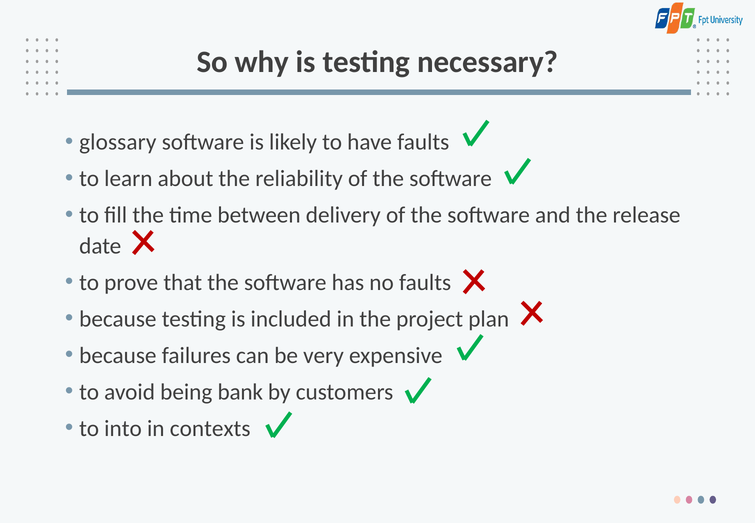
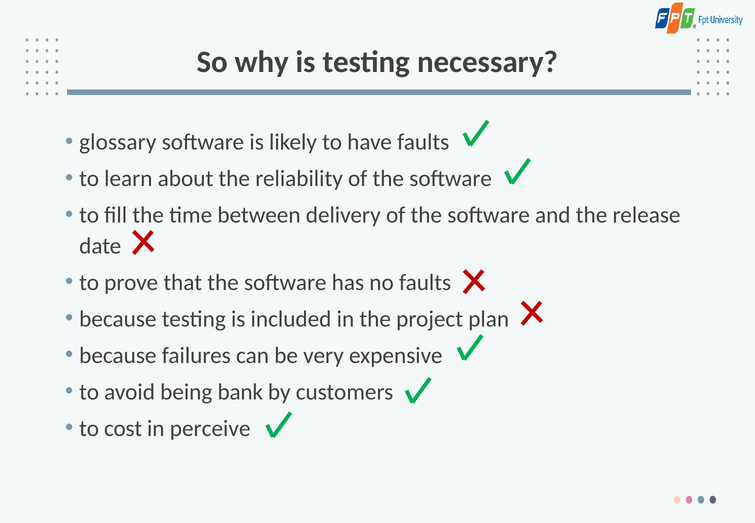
into: into -> cost
contexts: contexts -> perceive
